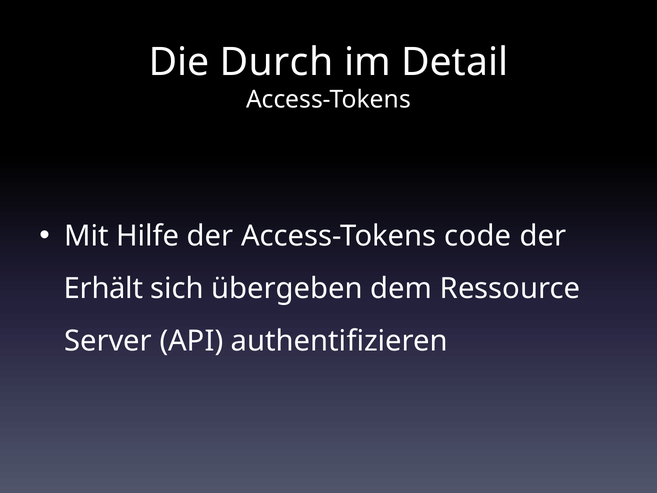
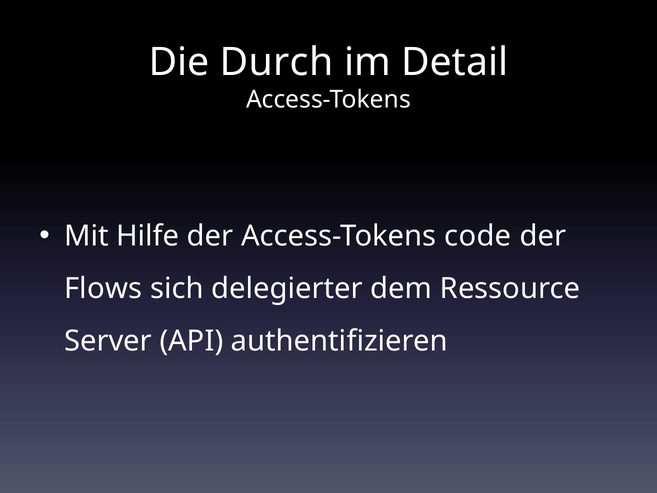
Erhält: Erhält -> Flows
übergeben: übergeben -> delegierter
